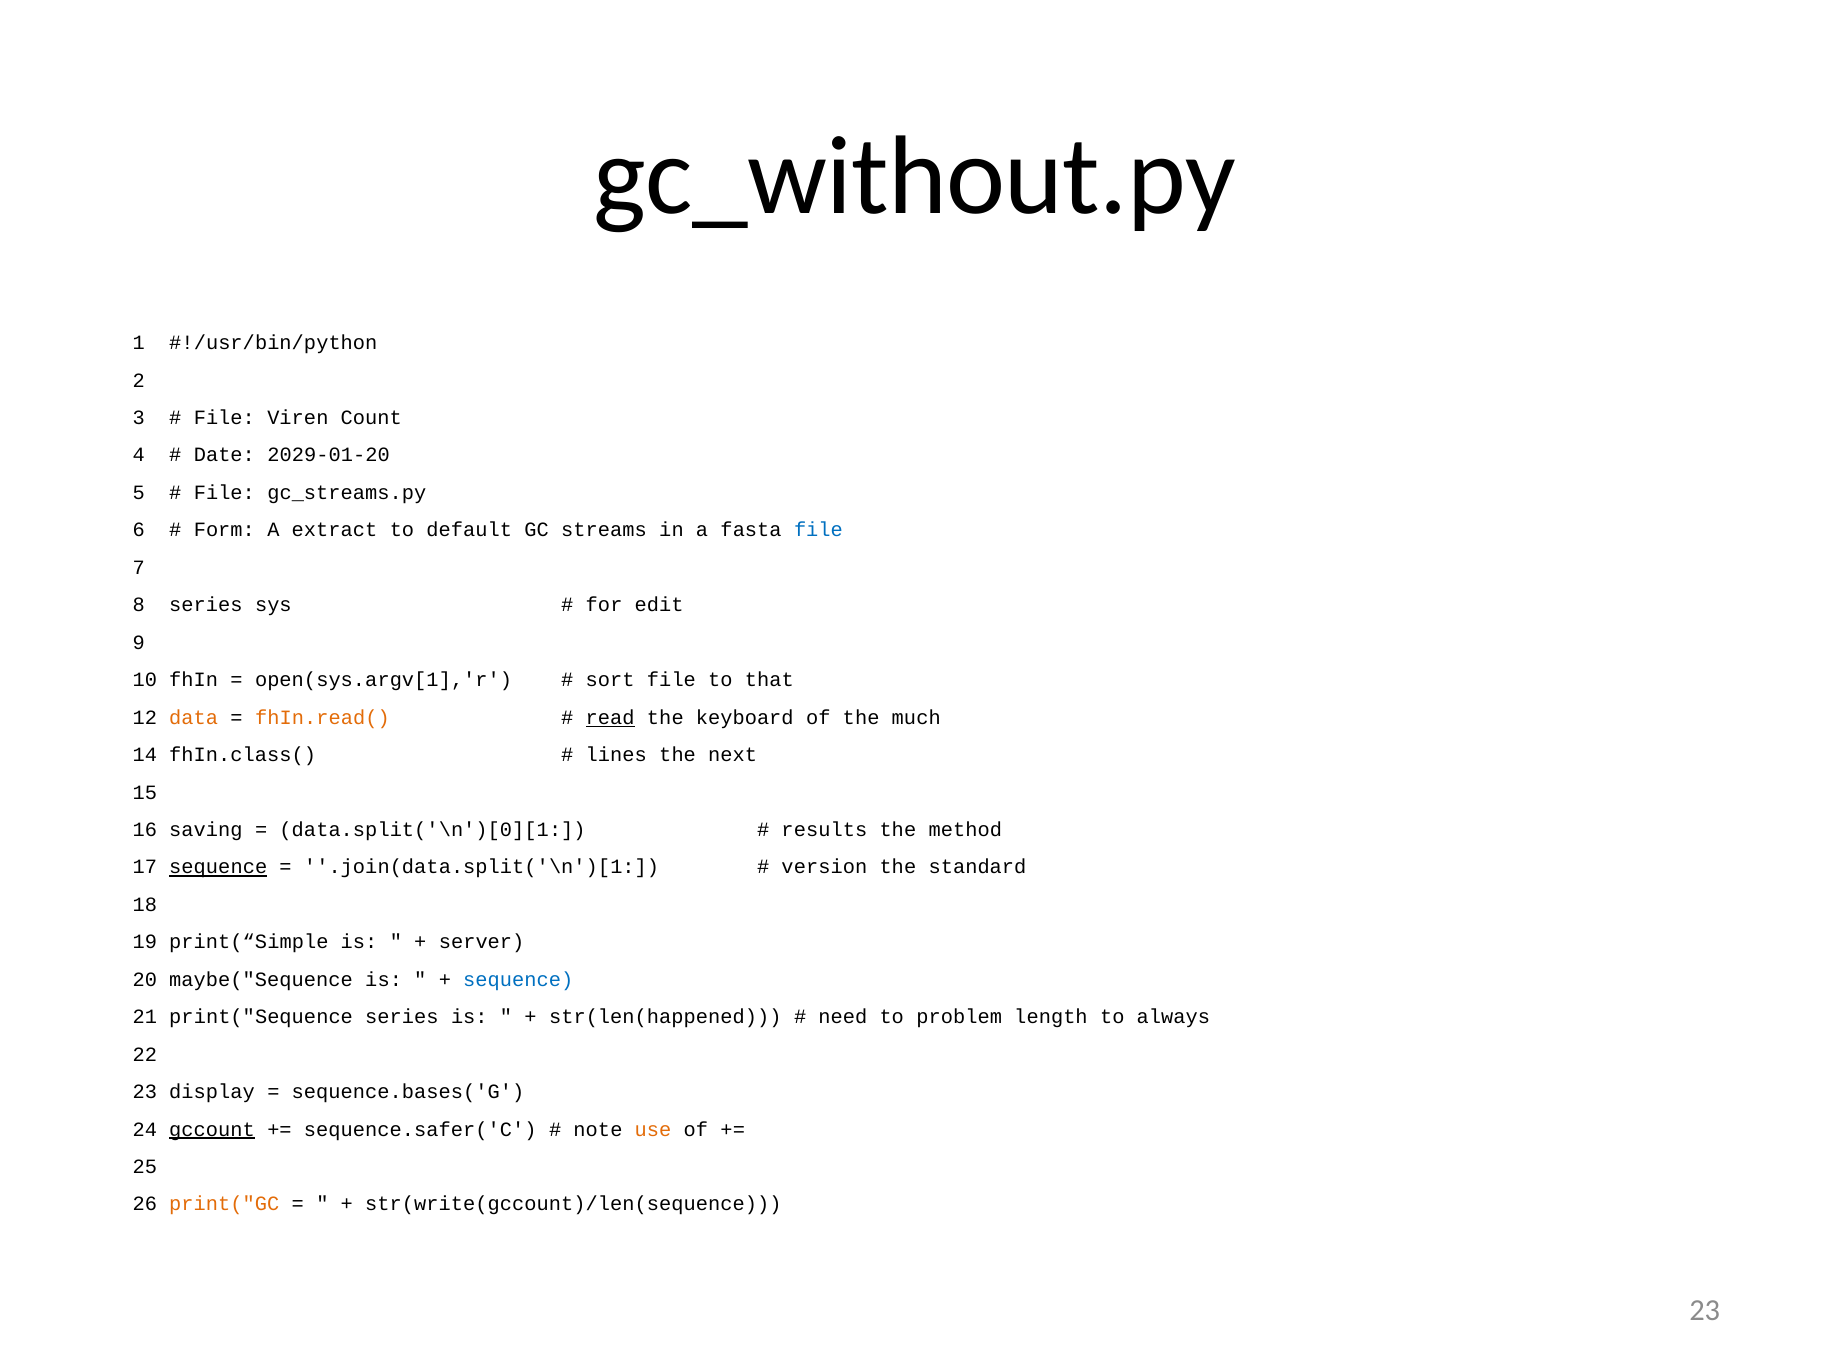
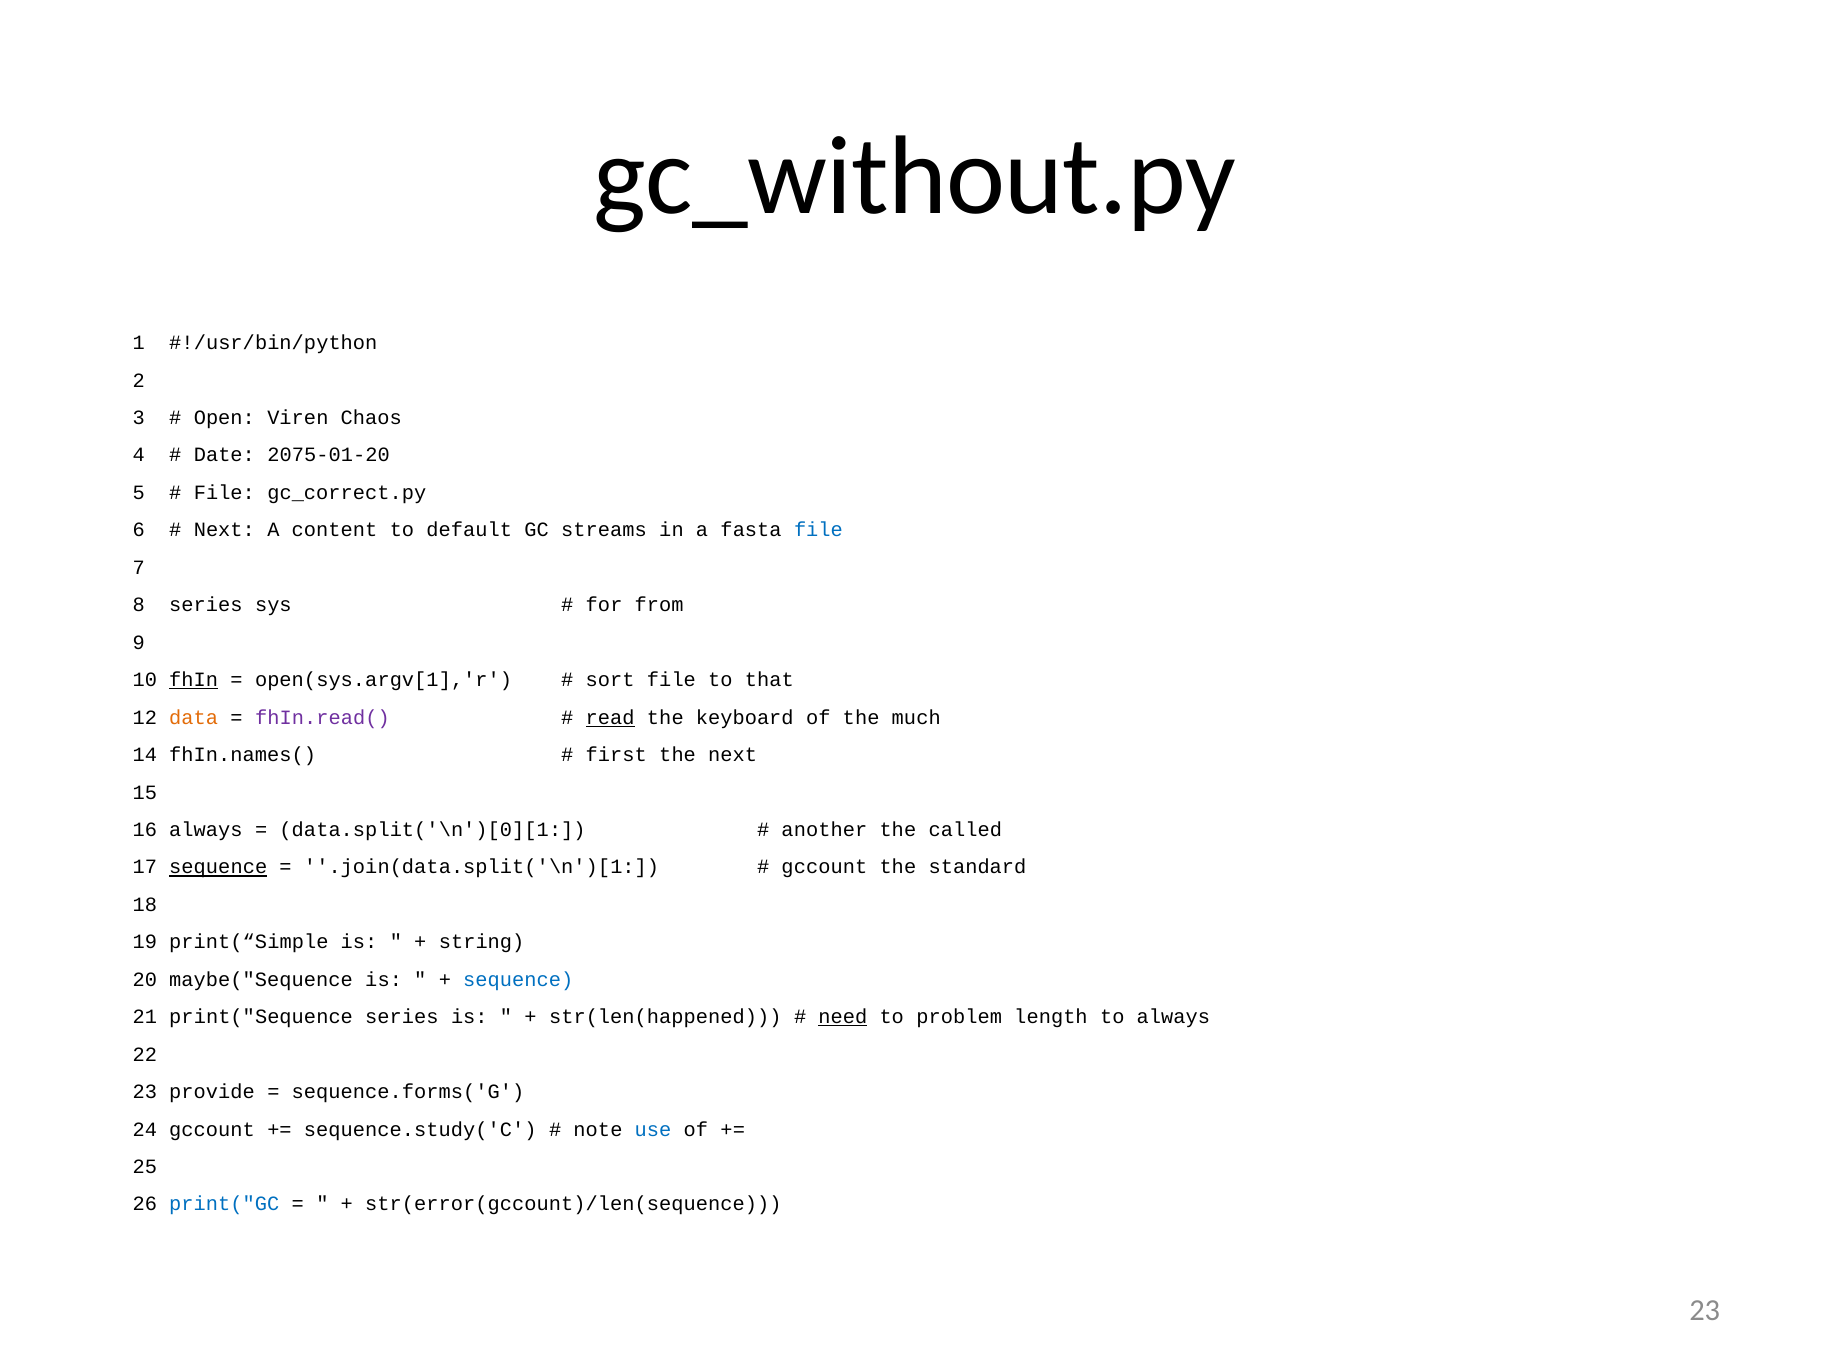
File at (224, 418): File -> Open
Count: Count -> Chaos
2029-01-20: 2029-01-20 -> 2075-01-20
gc_streams.py: gc_streams.py -> gc_correct.py
Form at (224, 530): Form -> Next
extract: extract -> content
edit: edit -> from
fhIn underline: none -> present
fhIn.read( colour: orange -> purple
fhIn.class(: fhIn.class( -> fhIn.names(
lines: lines -> first
16 saving: saving -> always
results: results -> another
method: method -> called
version at (824, 868): version -> gccount
server: server -> string
need underline: none -> present
display: display -> provide
sequence.bases('G: sequence.bases('G -> sequence.forms('G
gccount at (212, 1130) underline: present -> none
sequence.safer('C: sequence.safer('C -> sequence.study('C
use colour: orange -> blue
print("GC colour: orange -> blue
str(write(gccount)/len(sequence: str(write(gccount)/len(sequence -> str(error(gccount)/len(sequence
